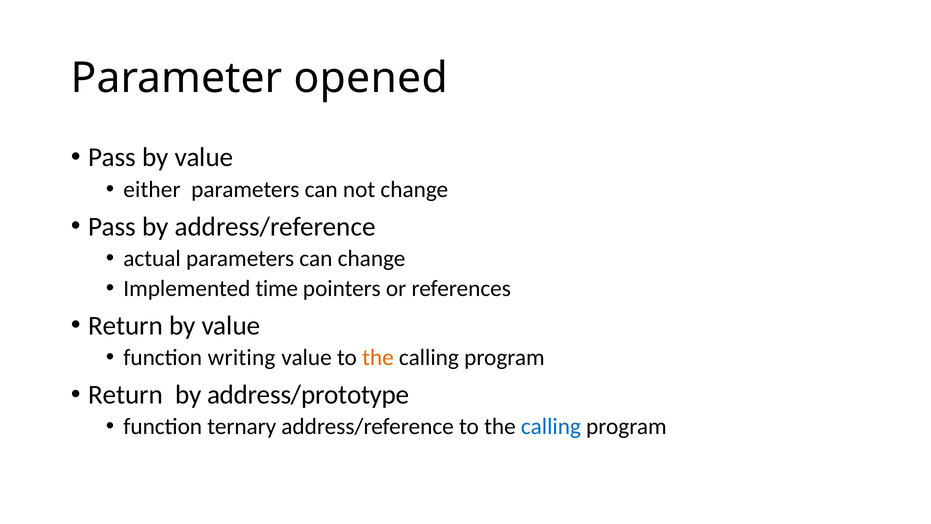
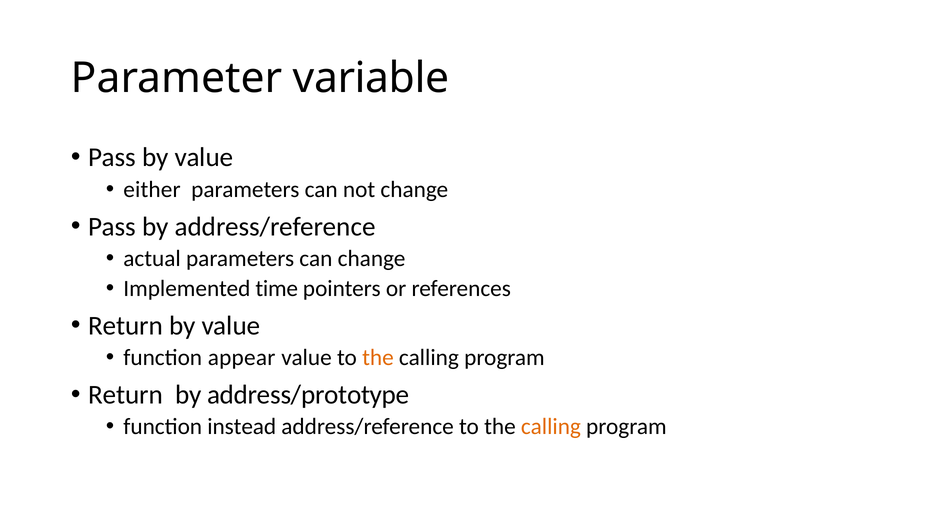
opened: opened -> variable
writing: writing -> appear
ternary: ternary -> instead
calling at (551, 426) colour: blue -> orange
